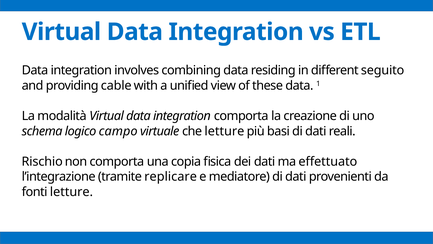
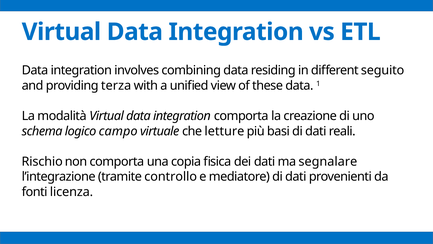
cable: cable -> terza
effettuato: effettuato -> segnalare
replicare: replicare -> controllo
fonti letture: letture -> licenza
